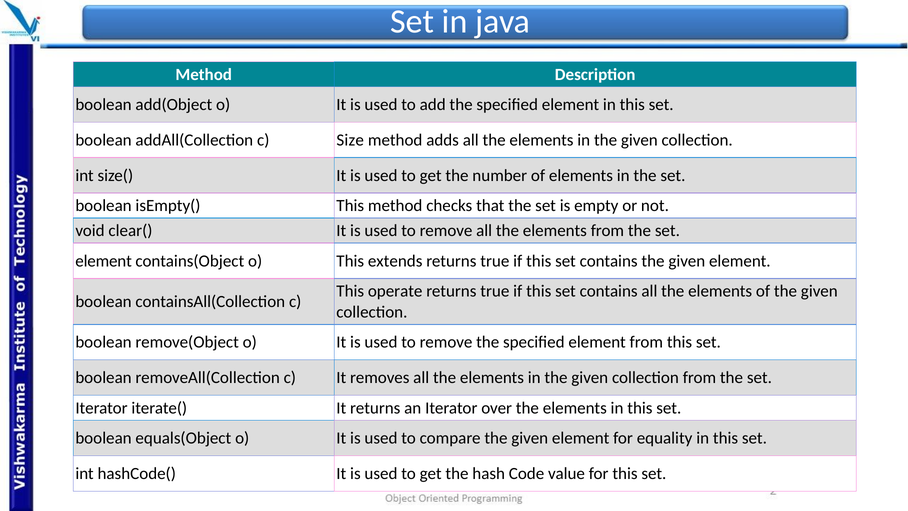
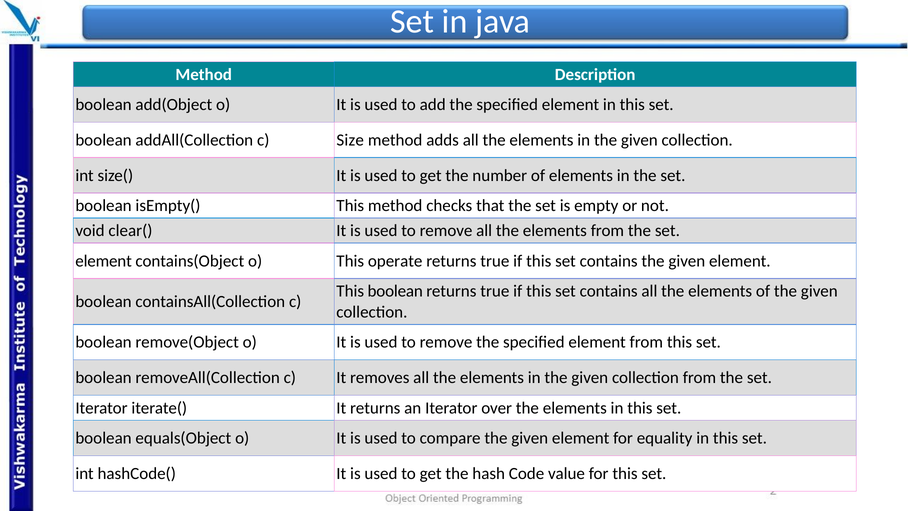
extends: extends -> operate
This operate: operate -> boolean
